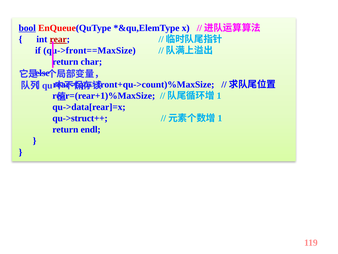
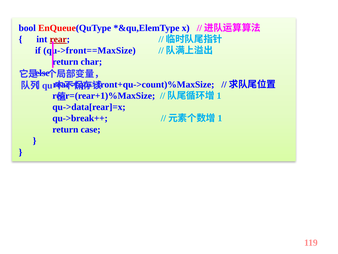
bool underline: present -> none
qu->struct++: qu->struct++ -> qu->break++
endl: endl -> case
